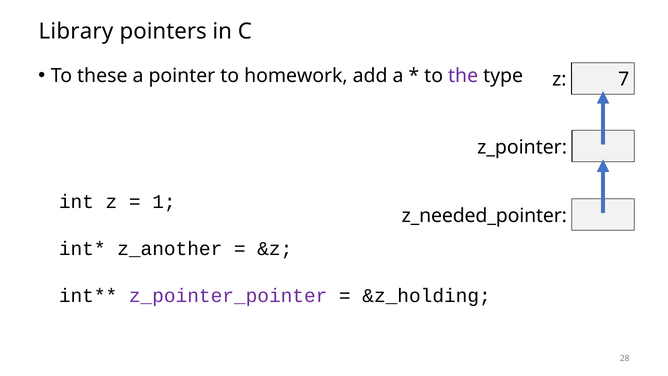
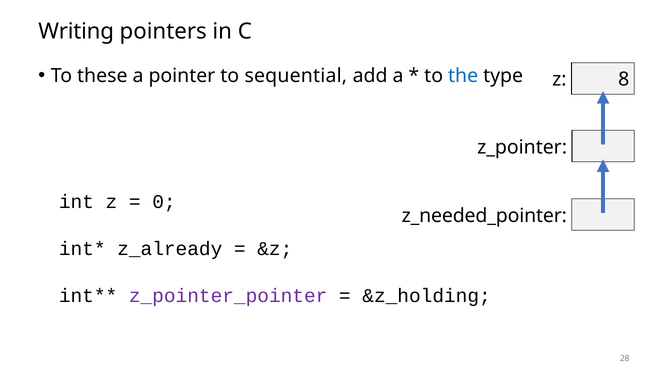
Library: Library -> Writing
homework: homework -> sequential
the colour: purple -> blue
7: 7 -> 8
1: 1 -> 0
z_another: z_another -> z_already
